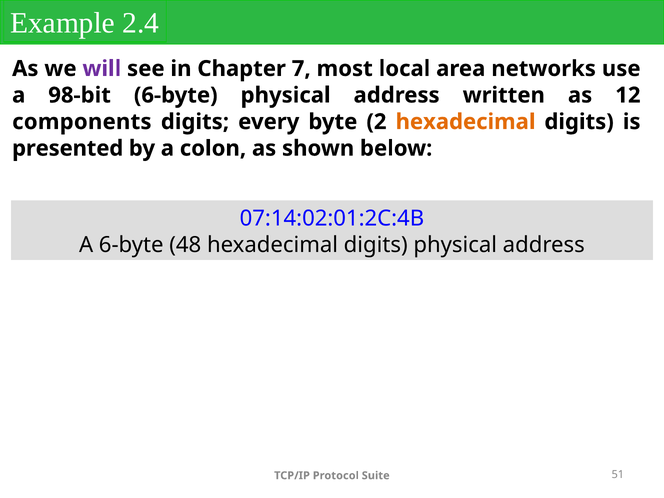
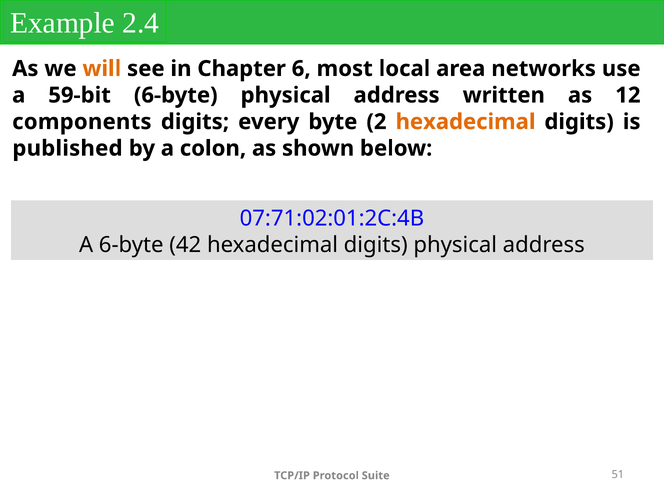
will colour: purple -> orange
7: 7 -> 6
98-bit: 98-bit -> 59-bit
presented: presented -> published
07:14:02:01:2C:4B: 07:14:02:01:2C:4B -> 07:71:02:01:2C:4B
48: 48 -> 42
